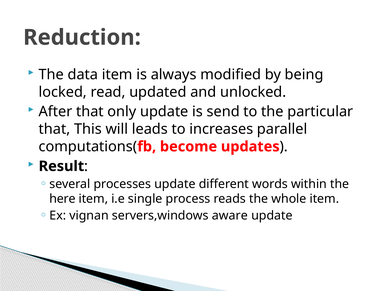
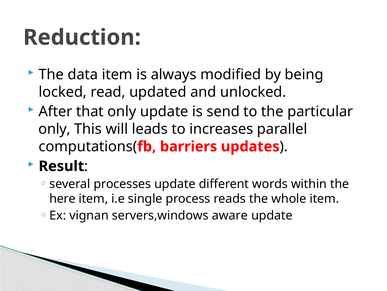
that at (54, 129): that -> only
become: become -> barriers
